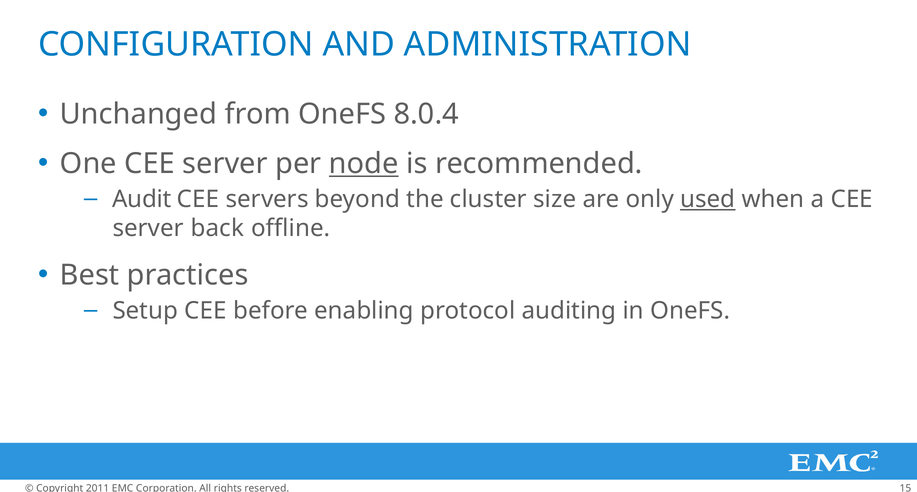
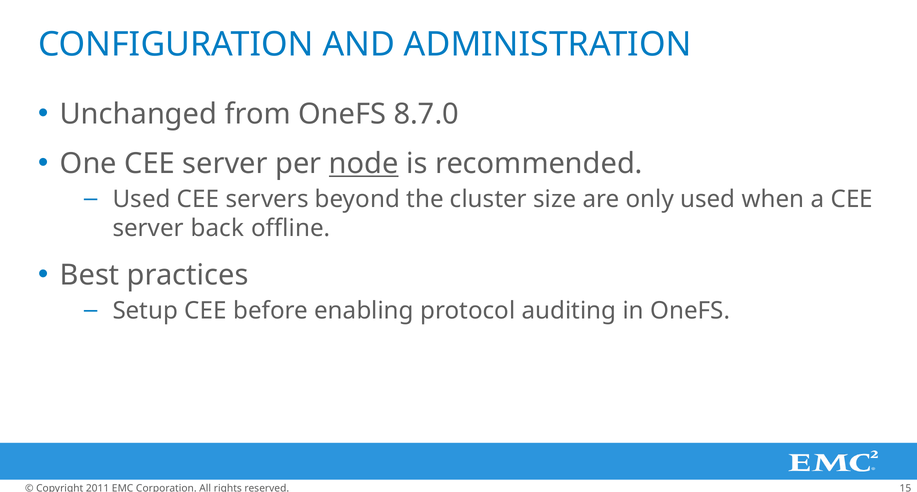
8.0.4: 8.0.4 -> 8.7.0
Audit at (142, 199): Audit -> Used
used at (708, 199) underline: present -> none
